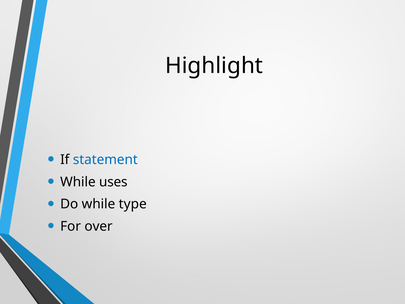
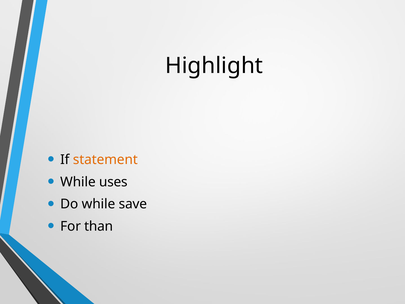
statement colour: blue -> orange
type: type -> save
over: over -> than
